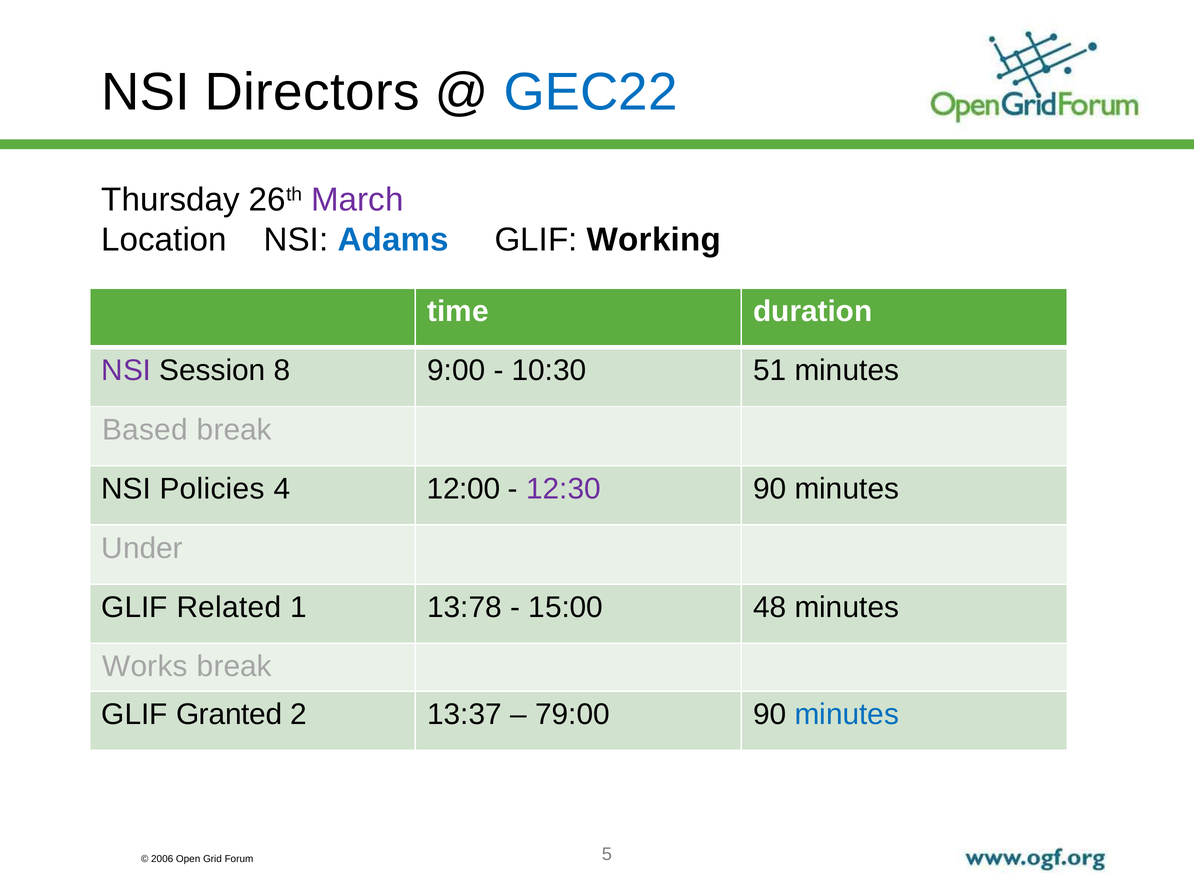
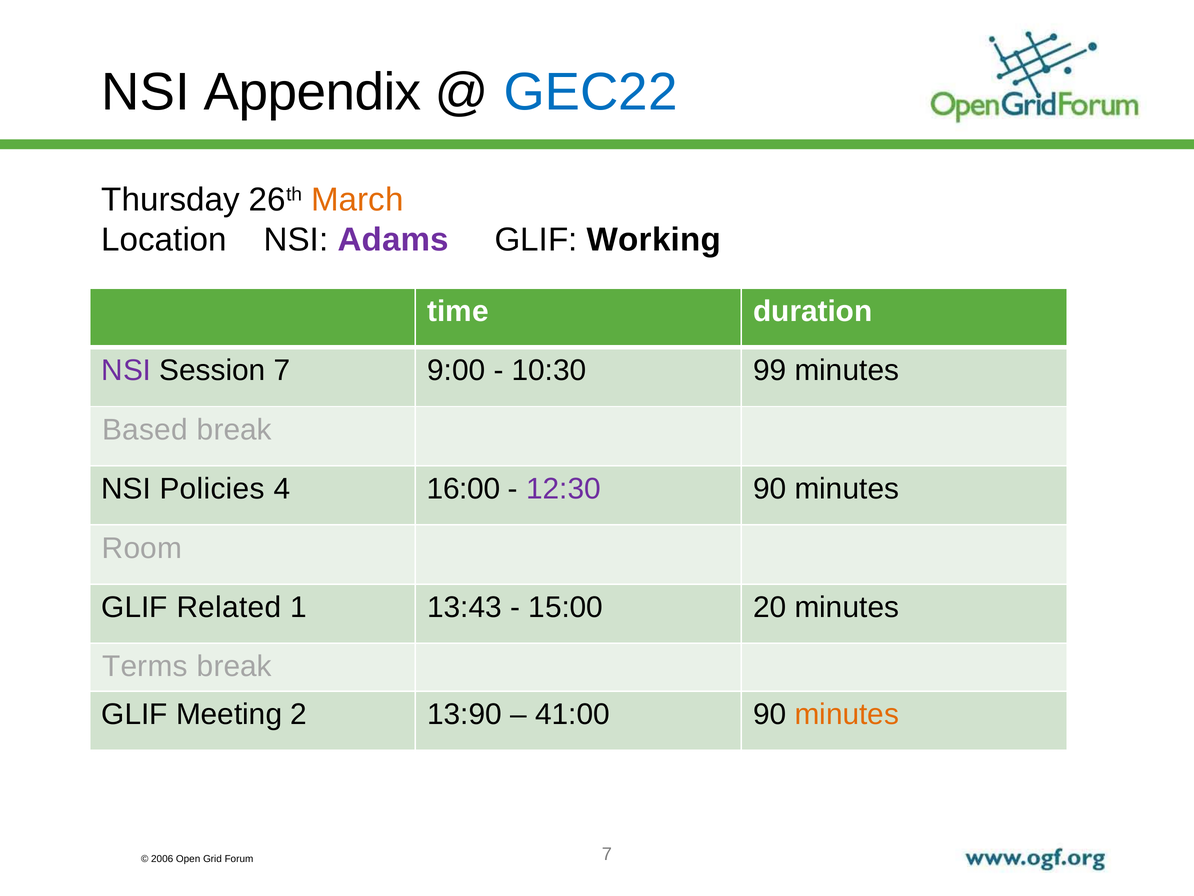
Directors: Directors -> Appendix
March colour: purple -> orange
Adams colour: blue -> purple
Session 8: 8 -> 7
51: 51 -> 99
12:00: 12:00 -> 16:00
Under: Under -> Room
13:78: 13:78 -> 13:43
48: 48 -> 20
Works: Works -> Terms
Granted: Granted -> Meeting
13:37: 13:37 -> 13:90
79:00: 79:00 -> 41:00
minutes at (847, 714) colour: blue -> orange
5 at (607, 854): 5 -> 7
